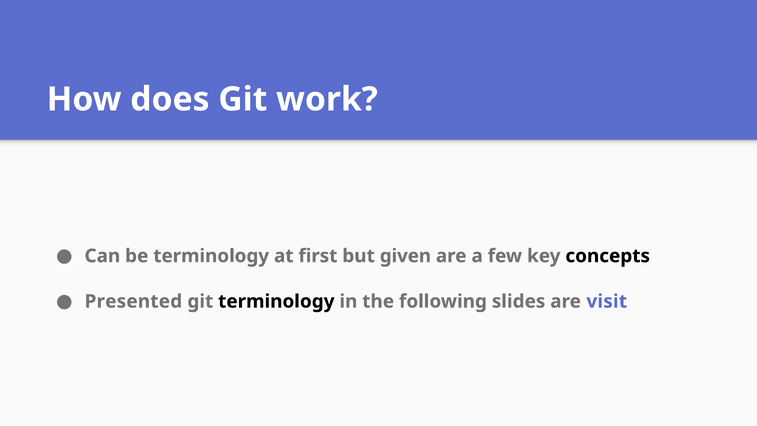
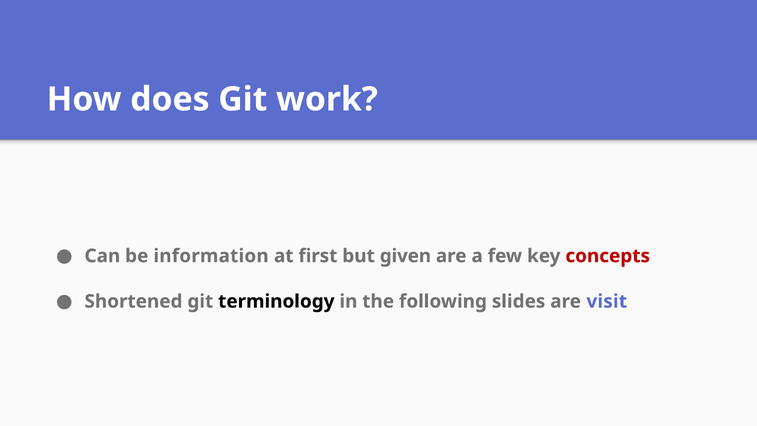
be terminology: terminology -> information
concepts colour: black -> red
Presented: Presented -> Shortened
